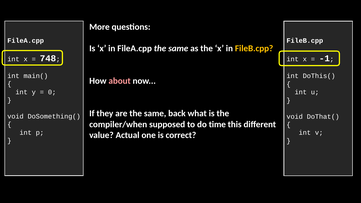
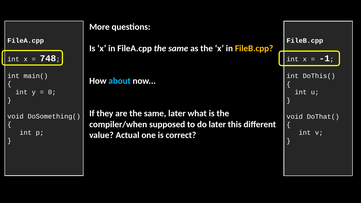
about colour: pink -> light blue
same back: back -> later
do time: time -> later
